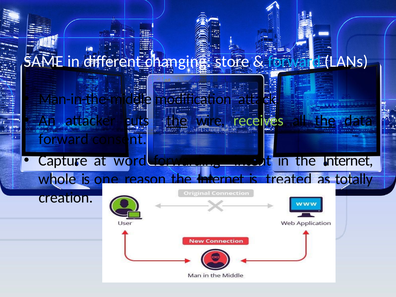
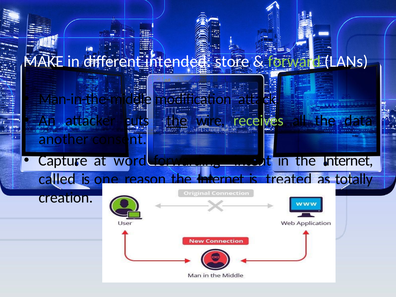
SAME: SAME -> MAKE
changing: changing -> intended
forward at (294, 61) colour: light blue -> light green
the at (325, 121) underline: present -> none
forward at (64, 139): forward -> another
whole: whole -> called
